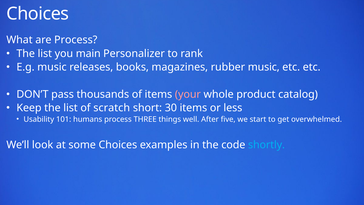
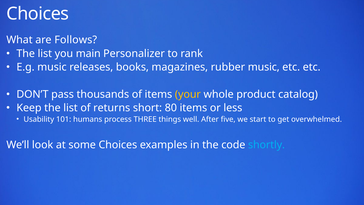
are Process: Process -> Follows
your colour: pink -> yellow
scratch: scratch -> returns
30: 30 -> 80
